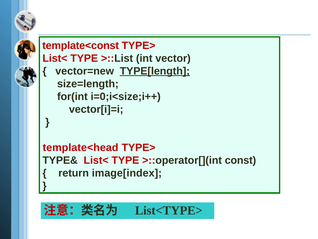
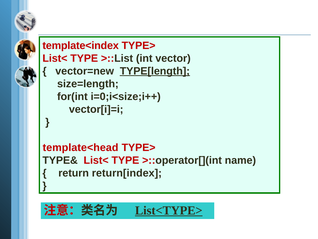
template<const: template<const -> template<index
const: const -> name
image[index: image[index -> return[index
List<TYPE> underline: none -> present
